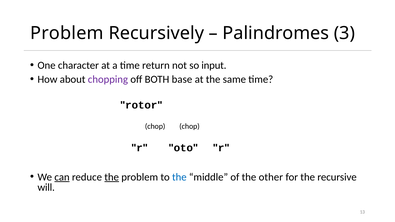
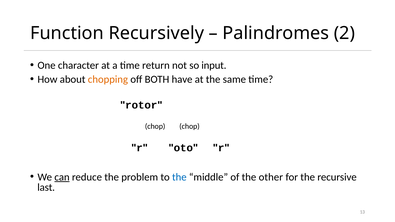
Problem at (67, 33): Problem -> Function
3: 3 -> 2
chopping colour: purple -> orange
base: base -> have
the at (112, 177) underline: present -> none
will: will -> last
